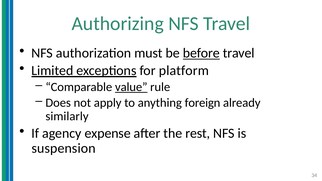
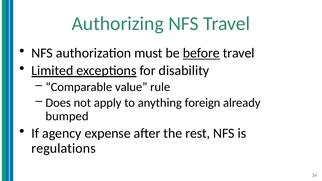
platform: platform -> disability
value underline: present -> none
similarly: similarly -> bumped
suspension: suspension -> regulations
